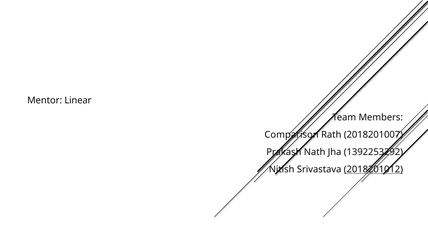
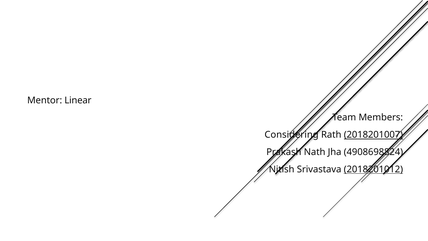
Comparison: Comparison -> Considering
2018201007 underline: none -> present
1392253292: 1392253292 -> 4908698824
